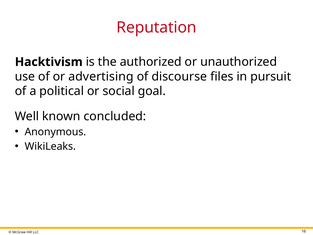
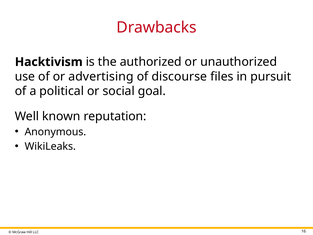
Reputation: Reputation -> Drawbacks
concluded: concluded -> reputation
